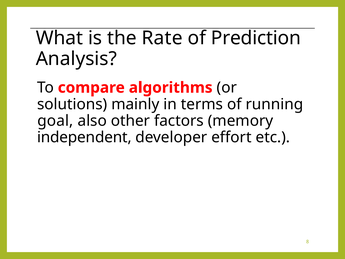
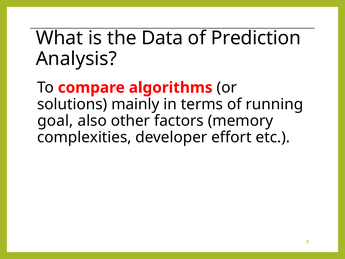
Rate: Rate -> Data
independent: independent -> complexities
